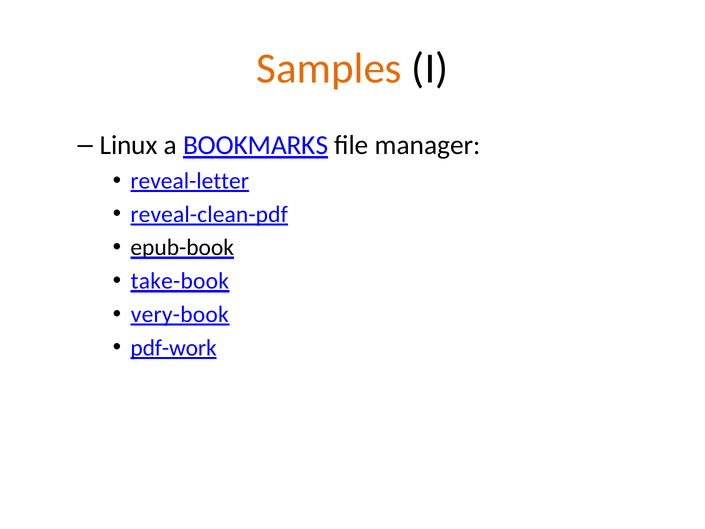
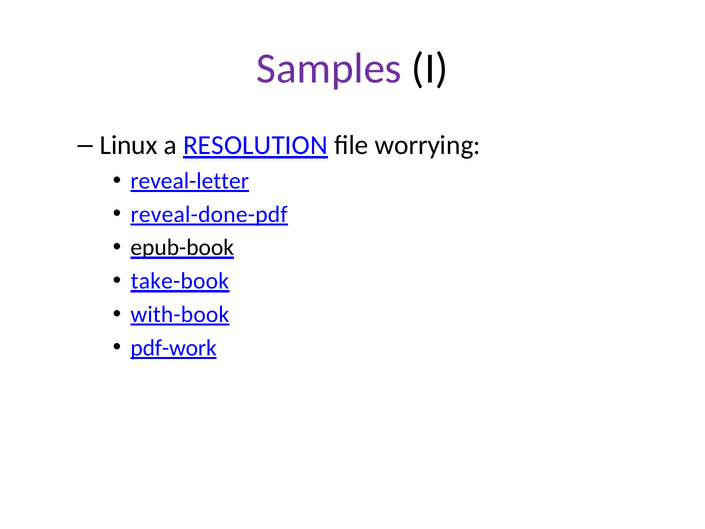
Samples colour: orange -> purple
BOOKMARKS: BOOKMARKS -> RESOLUTION
manager: manager -> worrying
reveal-clean-pdf: reveal-clean-pdf -> reveal-done-pdf
very-book: very-book -> with-book
